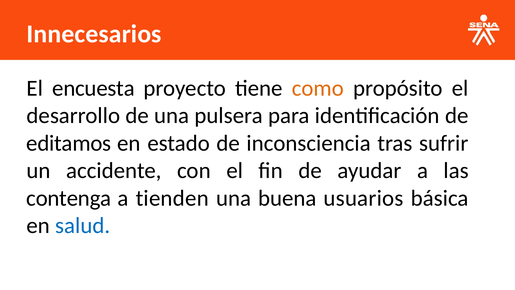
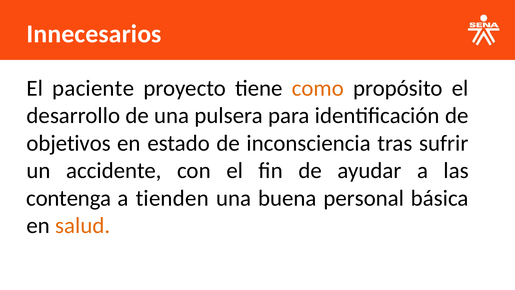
encuesta: encuesta -> paciente
editamos: editamos -> objetivos
usuarios: usuarios -> personal
salud colour: blue -> orange
